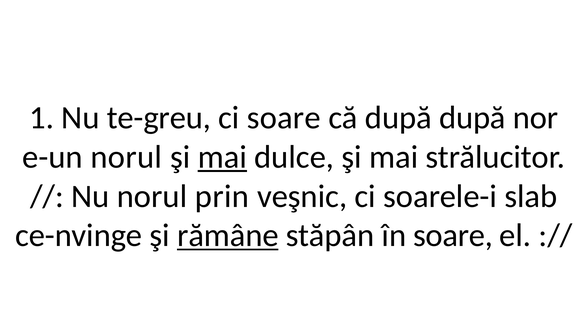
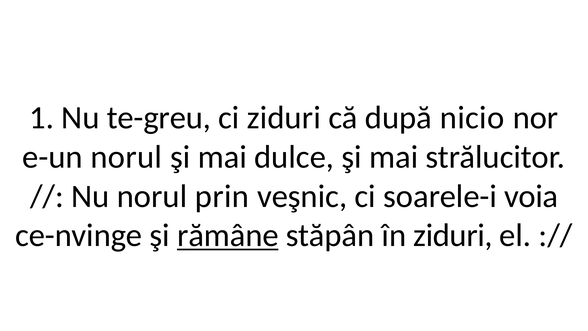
ci soare: soare -> ziduri
după după: după -> nicio
mai at (222, 157) underline: present -> none
slab: slab -> voia
în soare: soare -> ziduri
